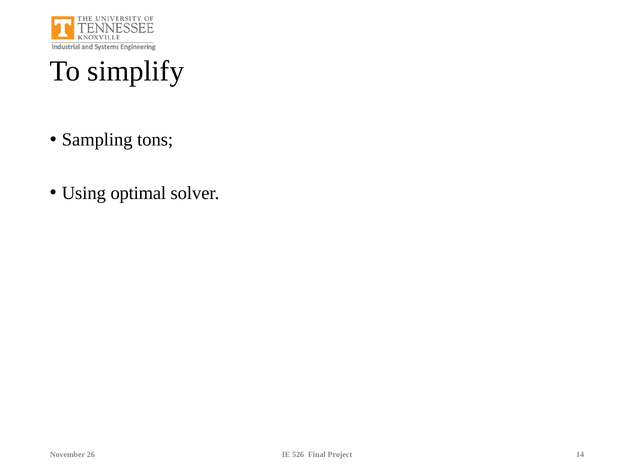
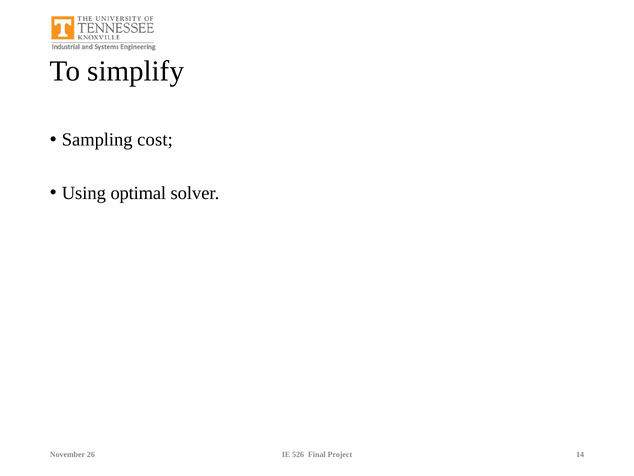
tons: tons -> cost
